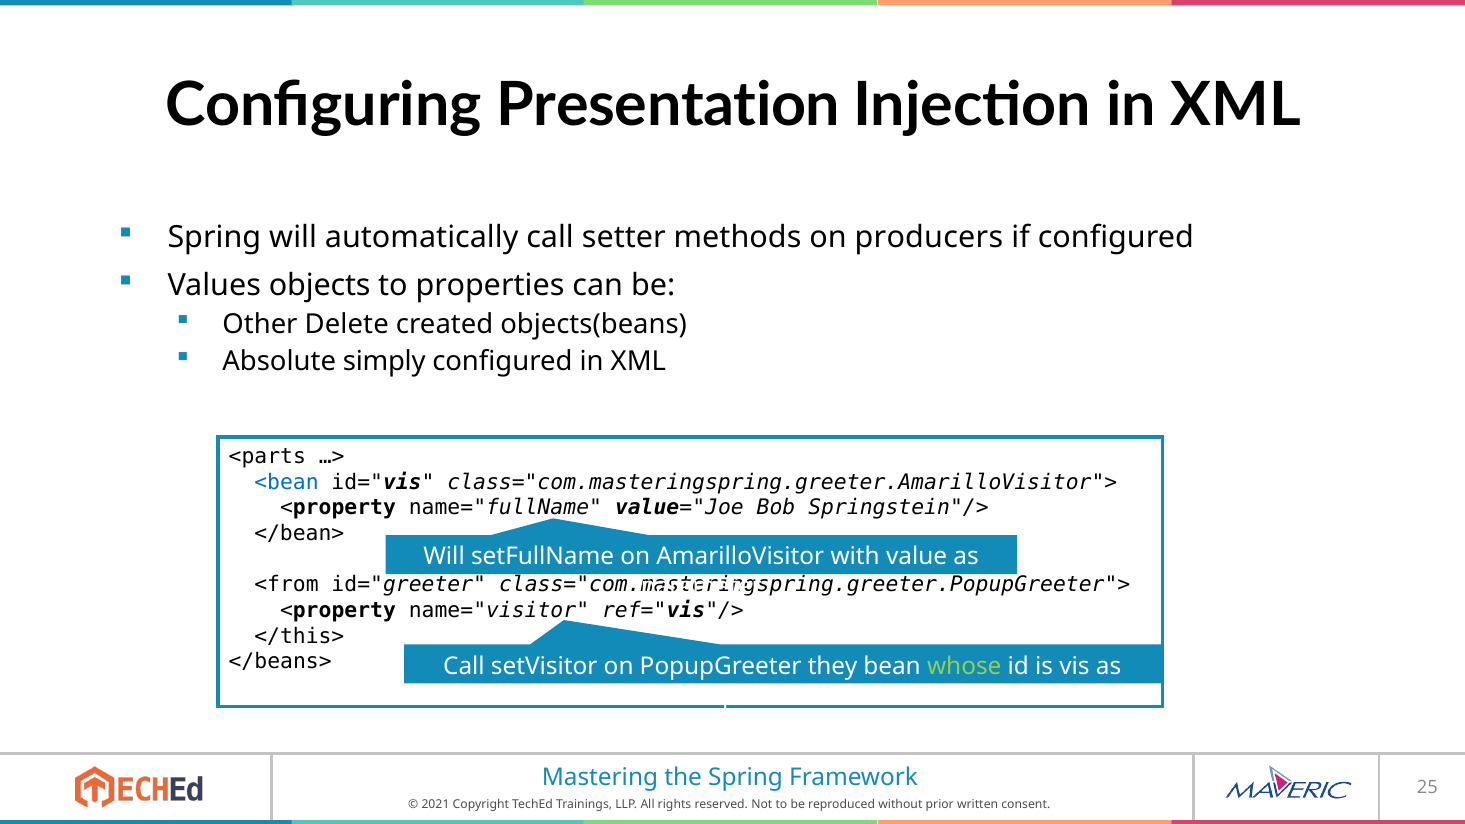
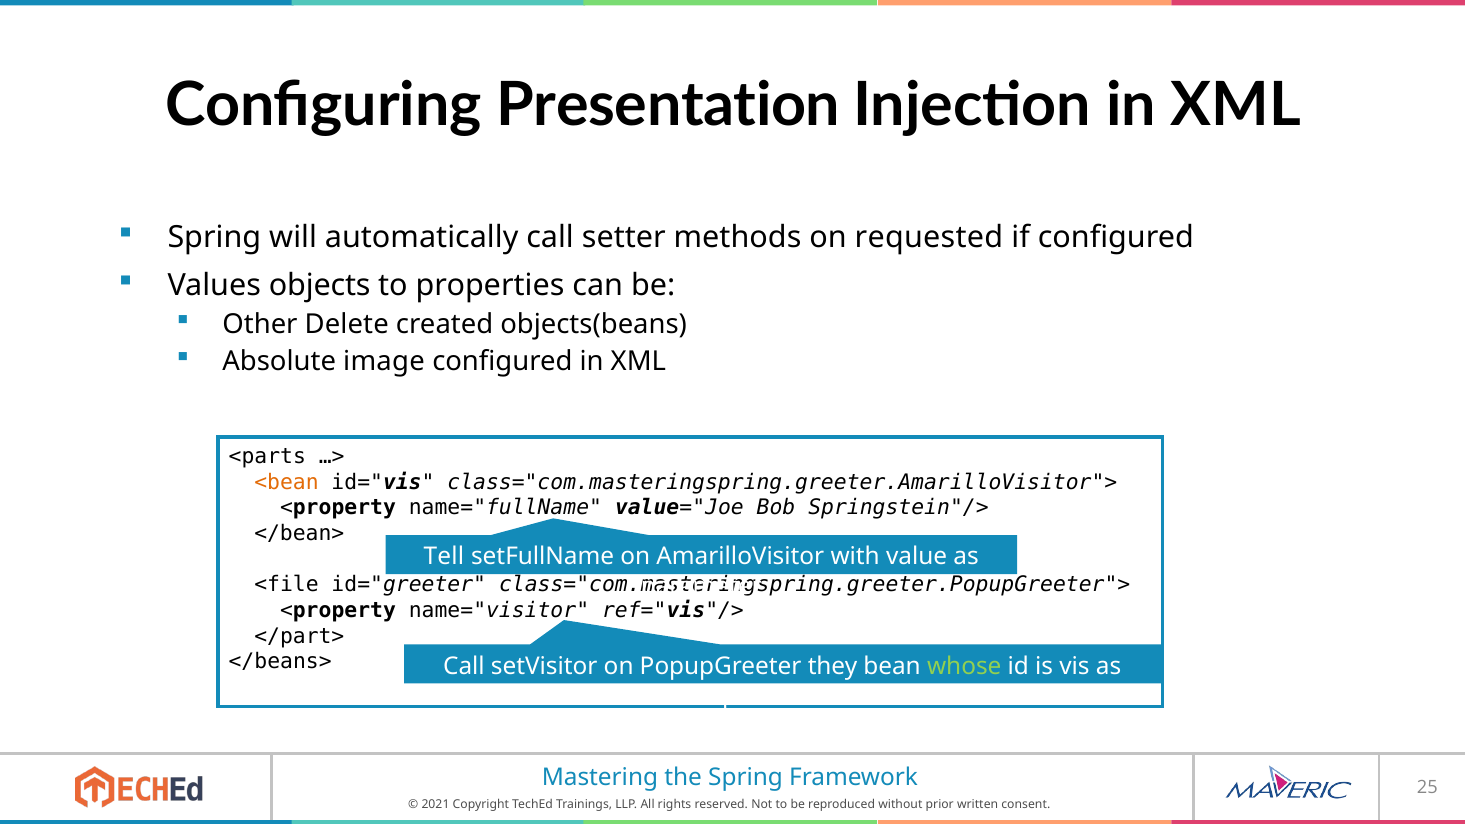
producers: producers -> requested
simply: simply -> image
<bean colour: blue -> orange
Will at (444, 557): Will -> Tell
<from: <from -> <file
</this>: </this> -> </part>
